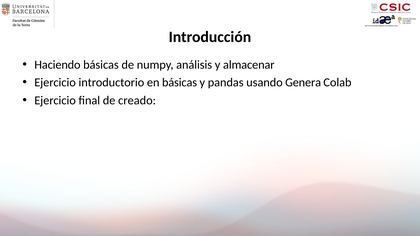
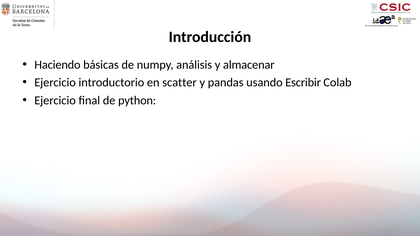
en básicas: básicas -> scatter
Genera: Genera -> Escribir
creado: creado -> python
